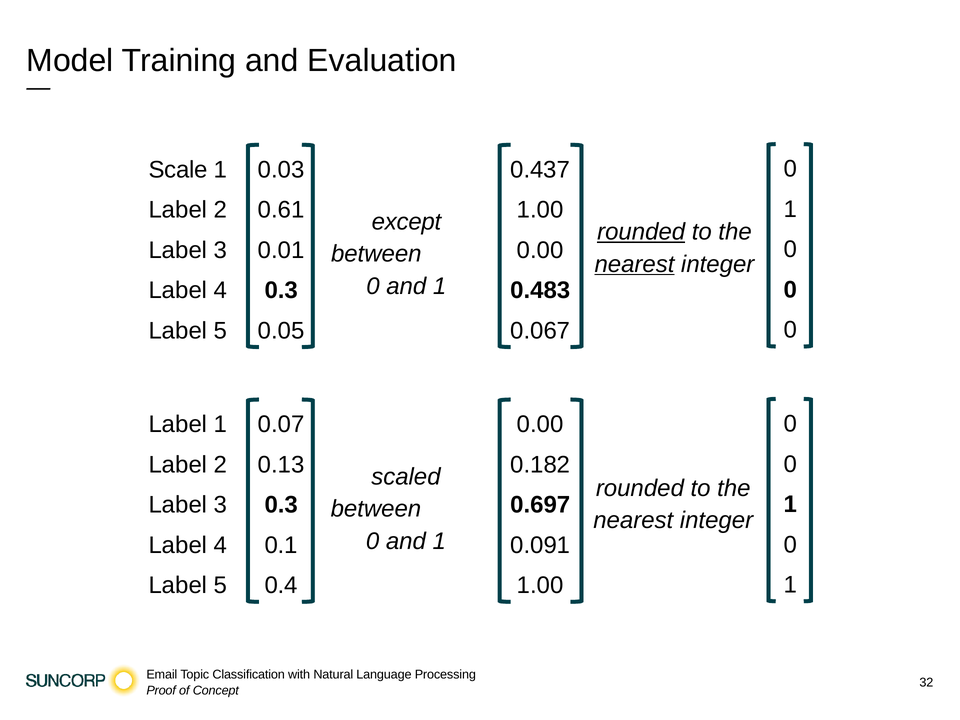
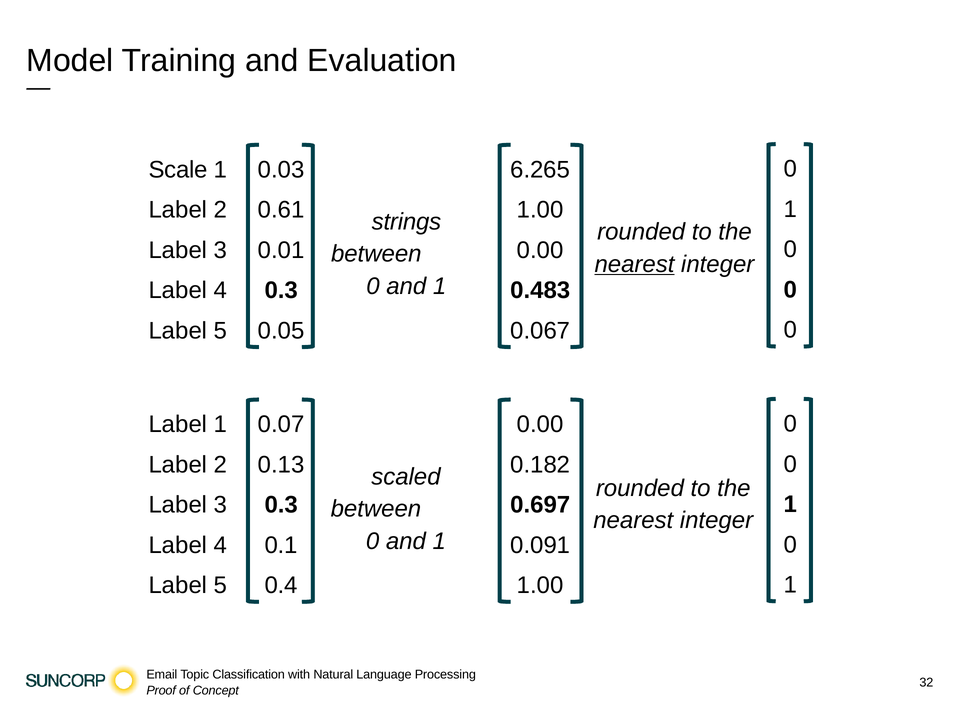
0.437: 0.437 -> 6.265
except: except -> strings
rounded at (641, 232) underline: present -> none
